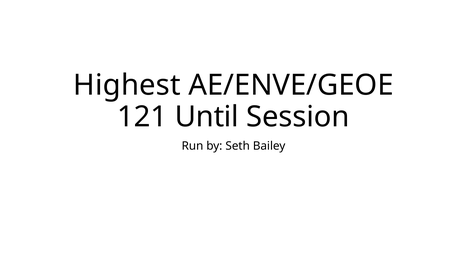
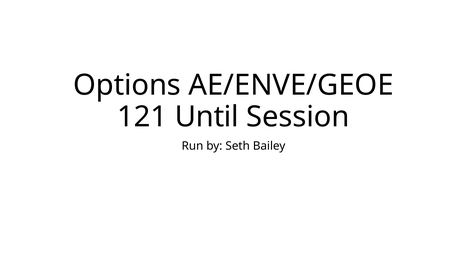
Highest: Highest -> Options
